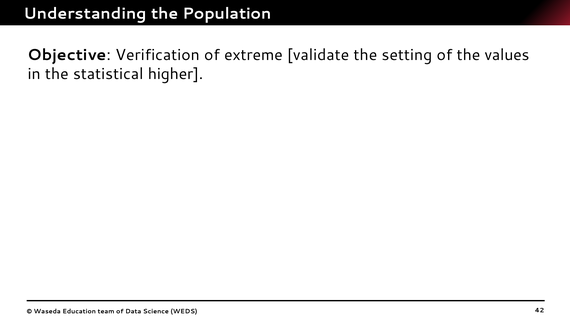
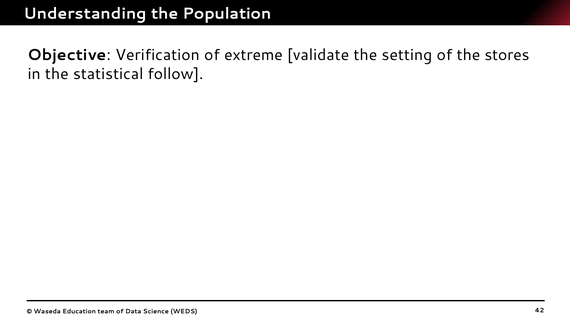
values: values -> stores
higher: higher -> follow
